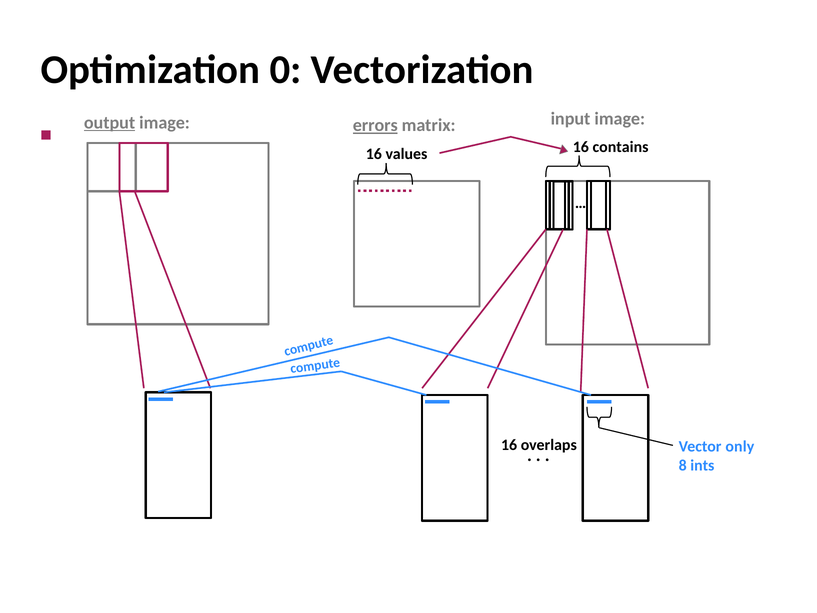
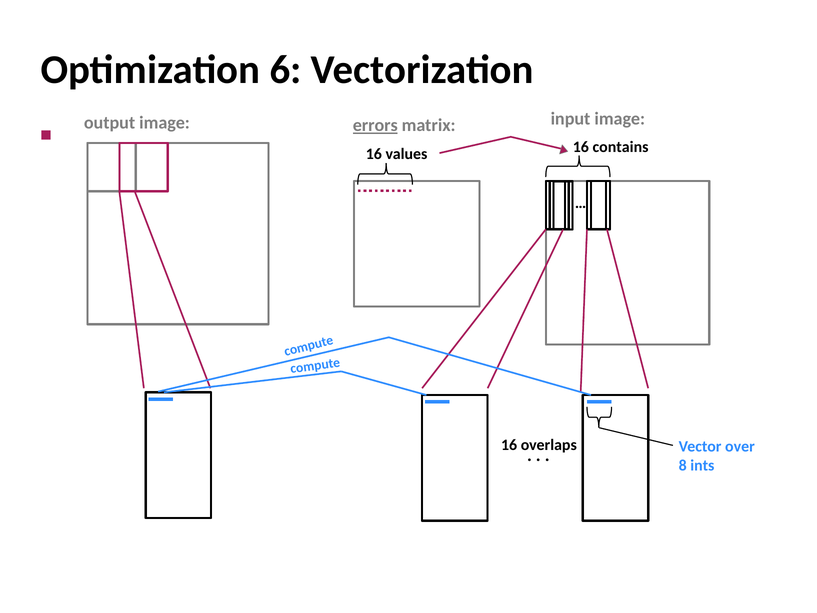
0: 0 -> 6
output underline: present -> none
only: only -> over
